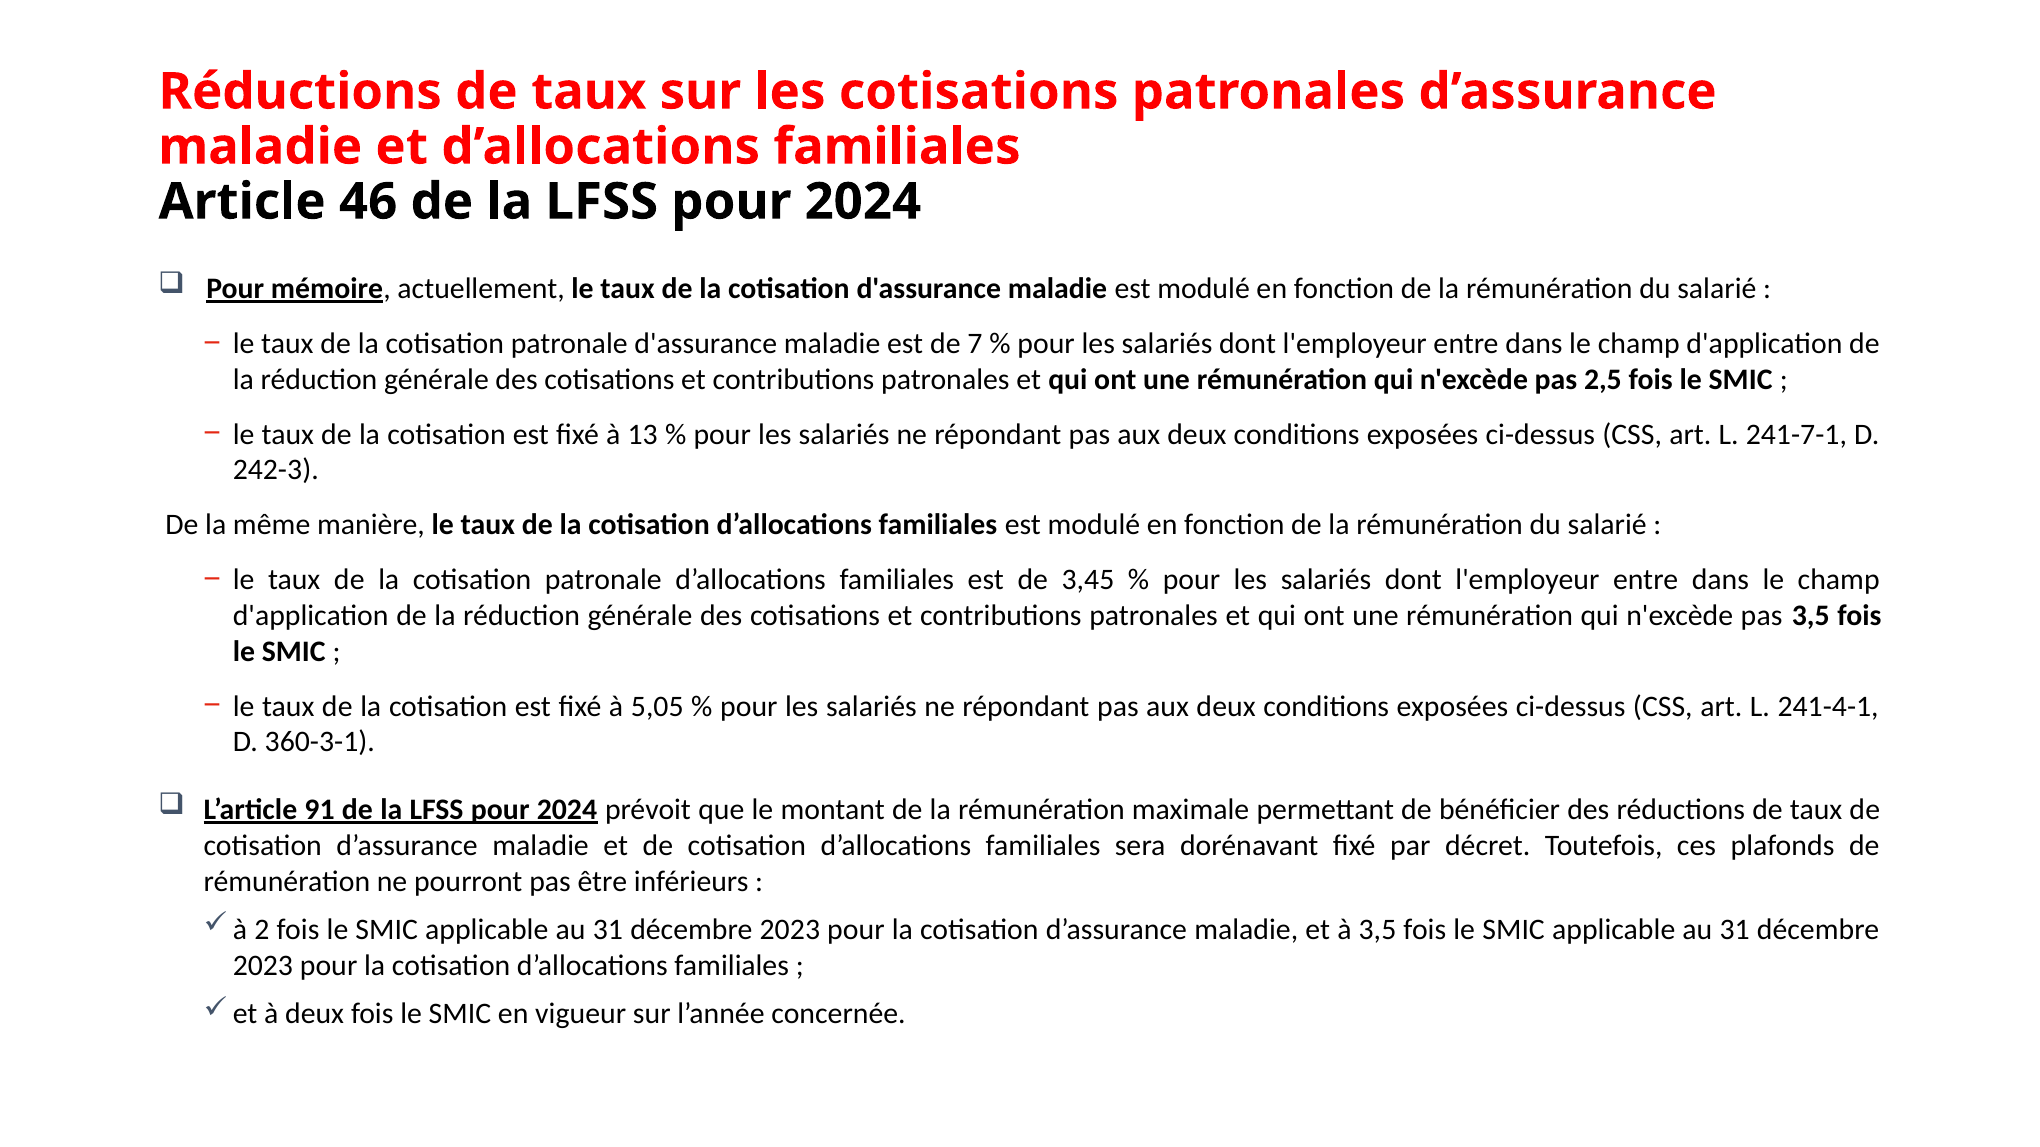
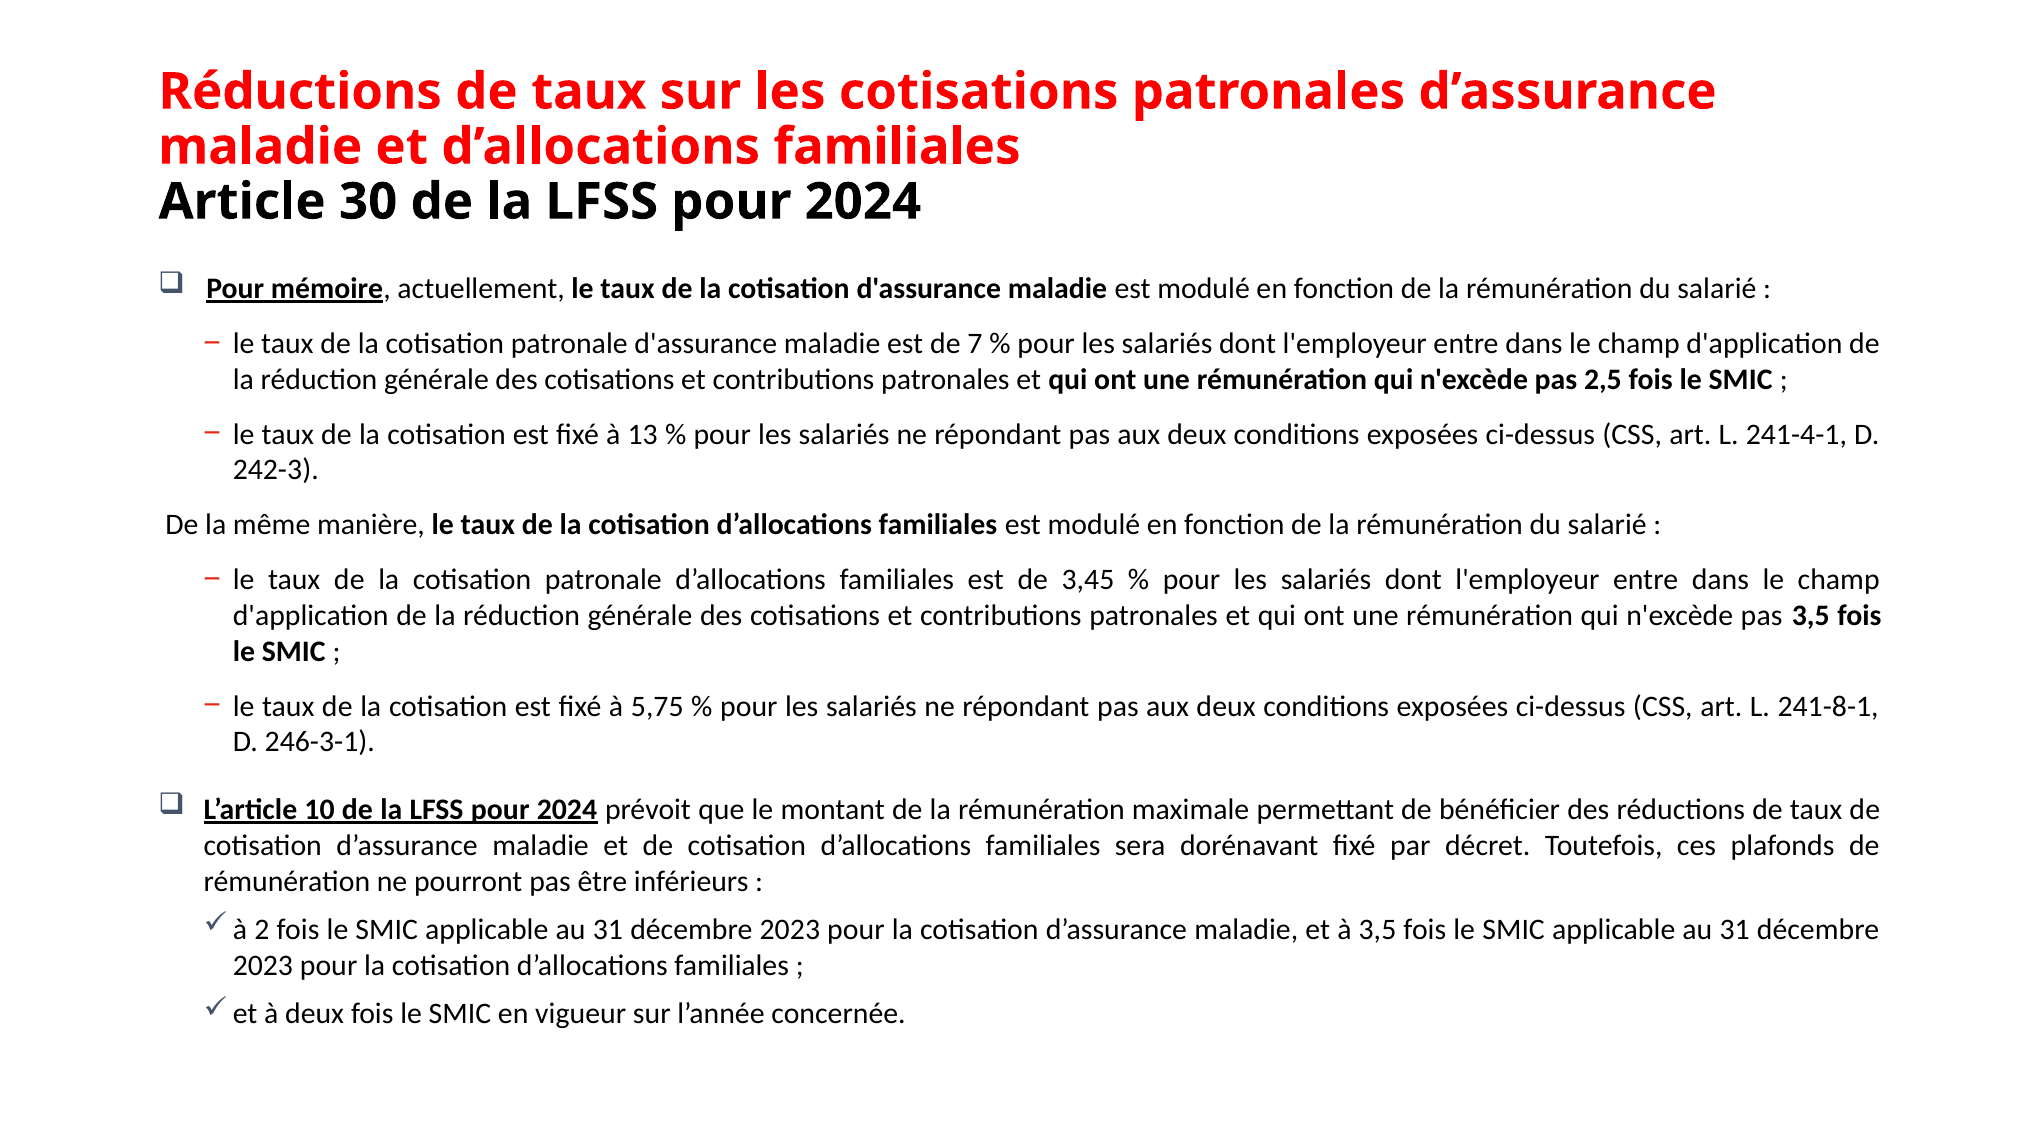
46: 46 -> 30
241-7-1: 241-7-1 -> 241-4-1
5,05: 5,05 -> 5,75
241-4-1: 241-4-1 -> 241-8-1
360-3-1: 360-3-1 -> 246-3-1
91: 91 -> 10
